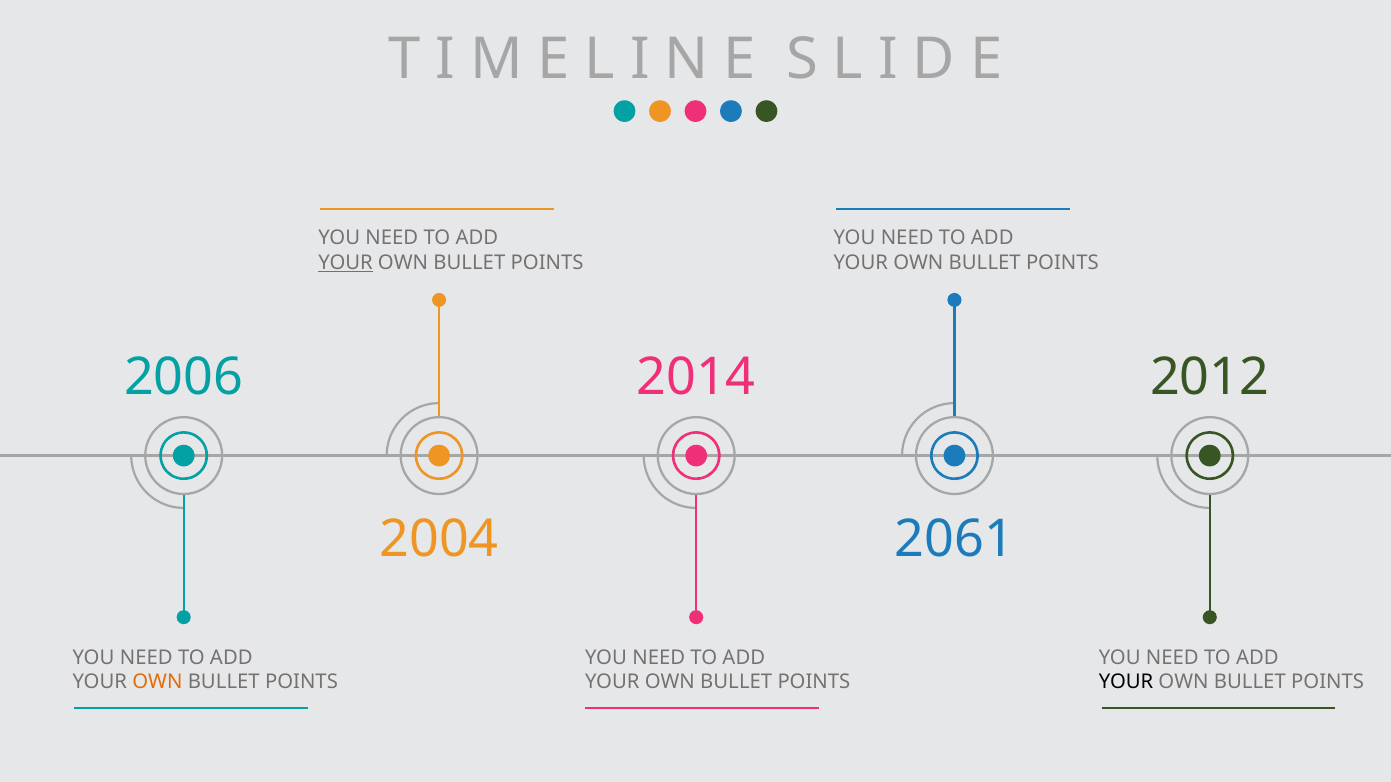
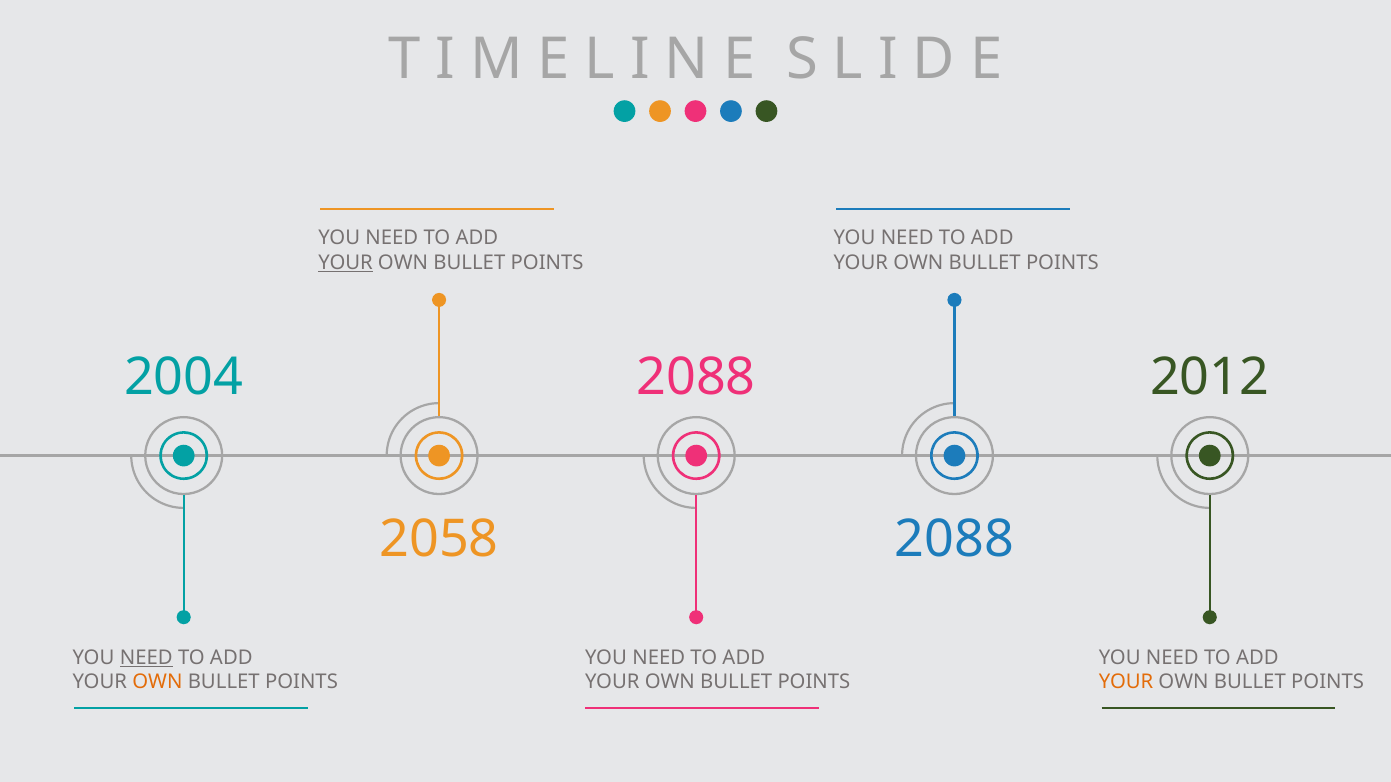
2006: 2006 -> 2004
2014 at (696, 378): 2014 -> 2088
2004: 2004 -> 2058
2061 at (954, 540): 2061 -> 2088
NEED at (146, 658) underline: none -> present
YOUR at (1126, 682) colour: black -> orange
